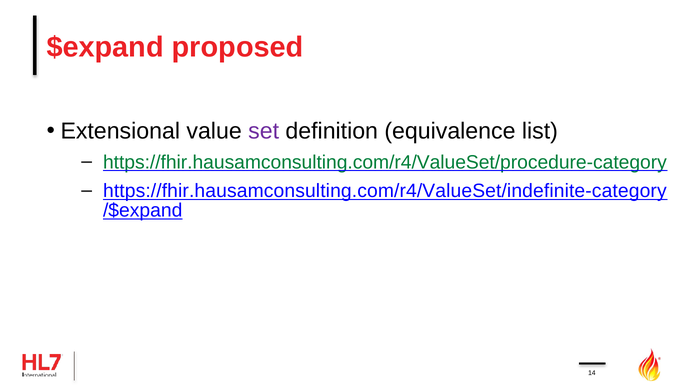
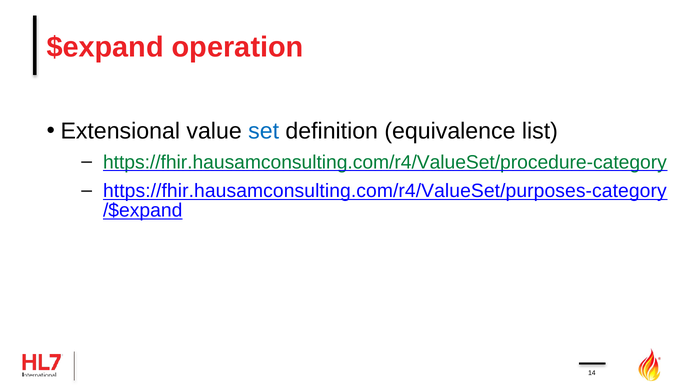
proposed: proposed -> operation
set colour: purple -> blue
https://fhir.hausamconsulting.com/r4/ValueSet/indefinite-category: https://fhir.hausamconsulting.com/r4/ValueSet/indefinite-category -> https://fhir.hausamconsulting.com/r4/ValueSet/purposes-category
